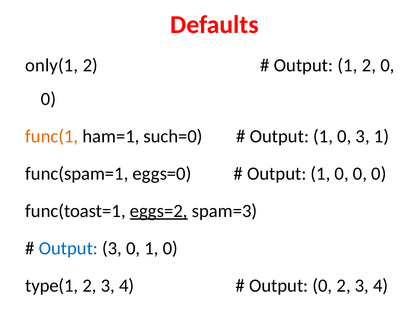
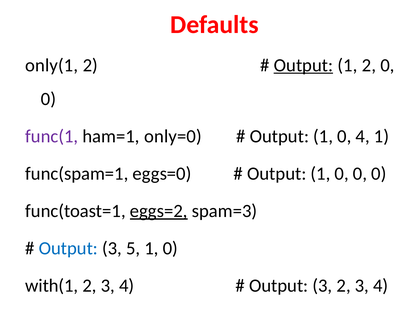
Output at (303, 65) underline: none -> present
func(1 colour: orange -> purple
such=0: such=0 -> only=0
0 3: 3 -> 4
3 0: 0 -> 5
type(1: type(1 -> with(1
0 at (322, 286): 0 -> 3
